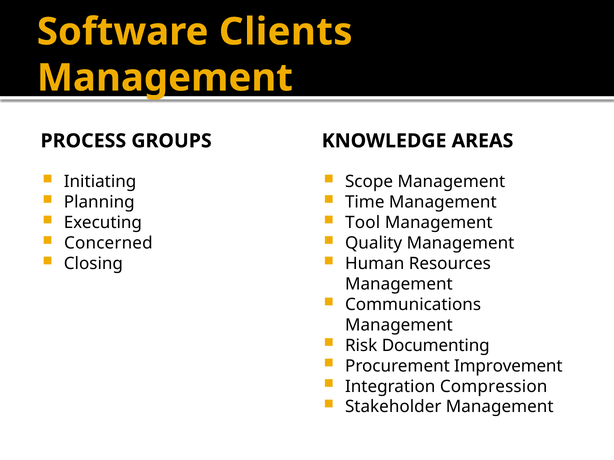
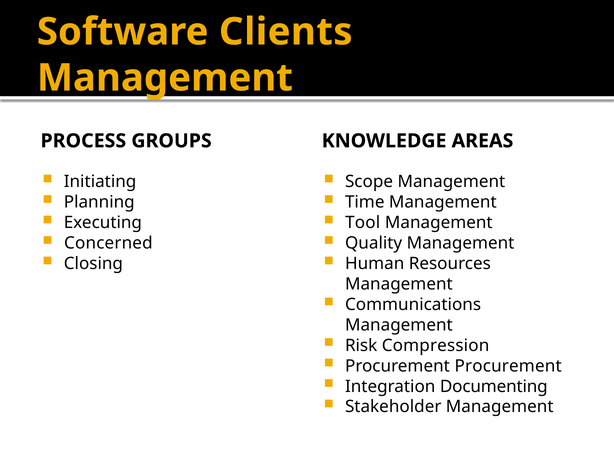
Documenting: Documenting -> Compression
Procurement Improvement: Improvement -> Procurement
Compression: Compression -> Documenting
